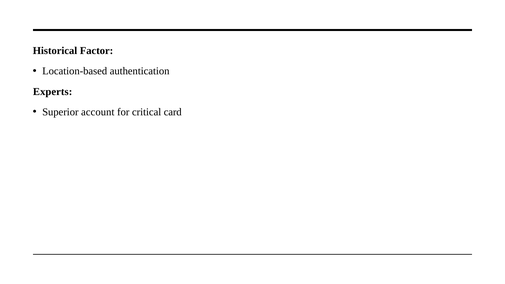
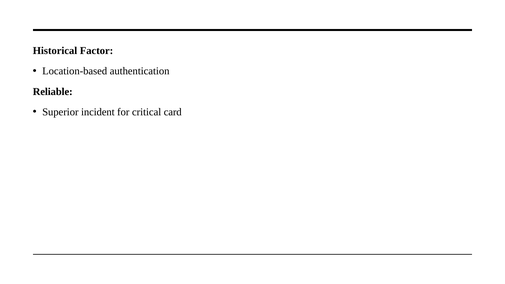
Experts: Experts -> Reliable
account: account -> incident
